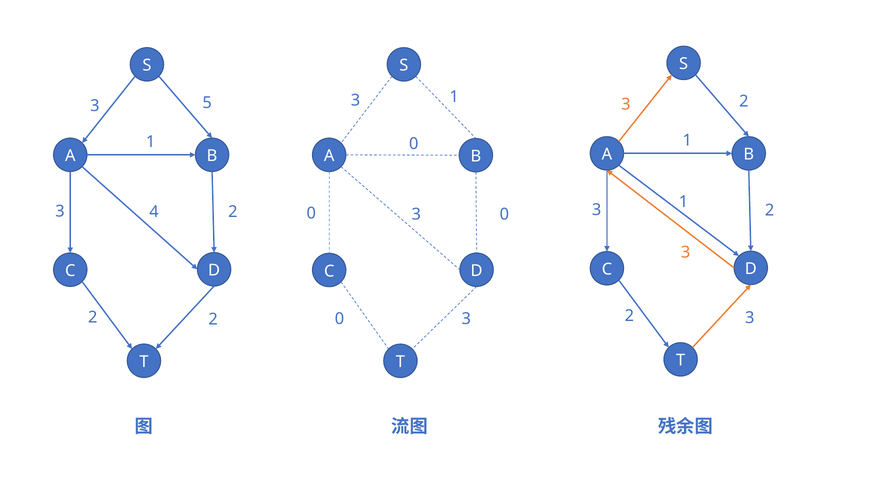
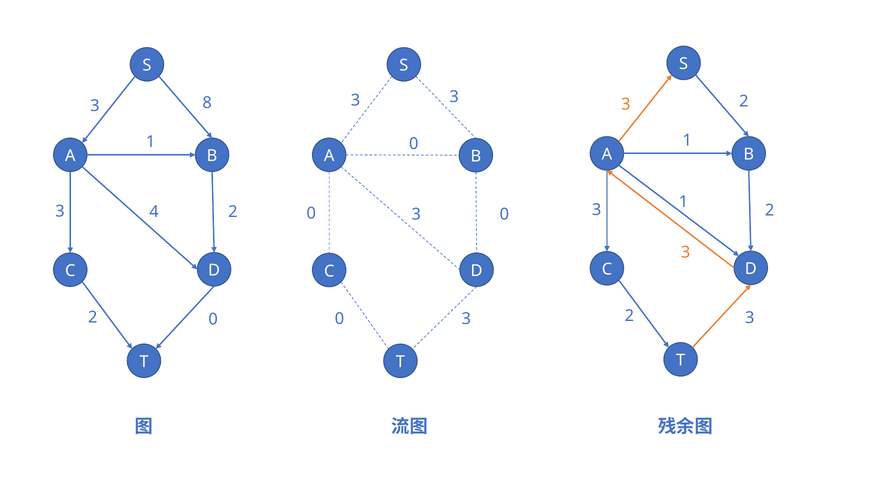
1 at (454, 97): 1 -> 3
5: 5 -> 8
2 at (213, 319): 2 -> 0
